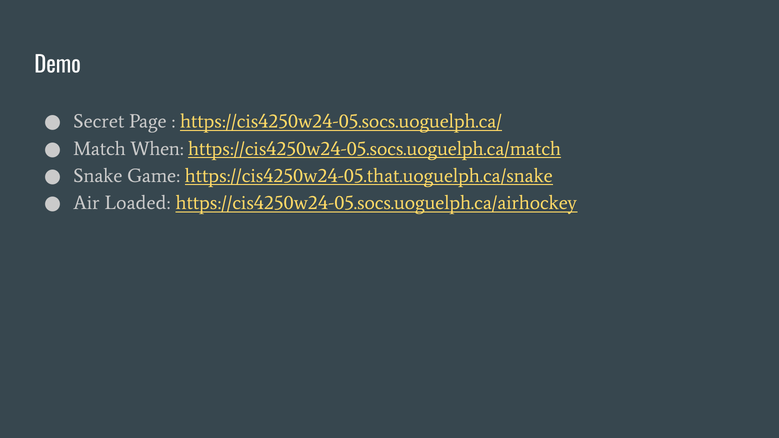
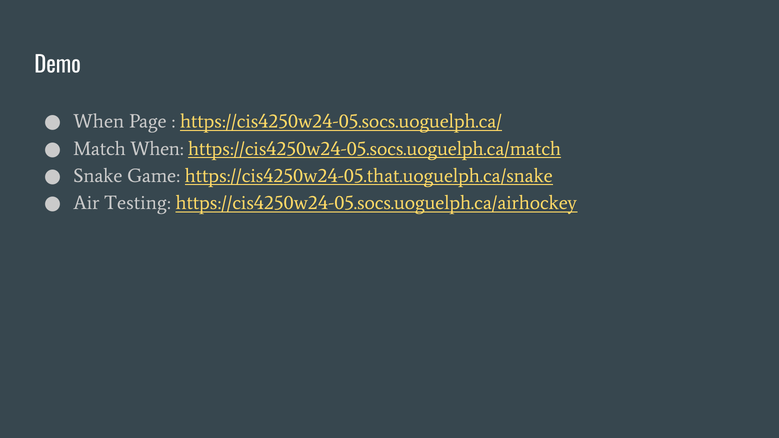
Secret at (99, 122): Secret -> When
Loaded: Loaded -> Testing
